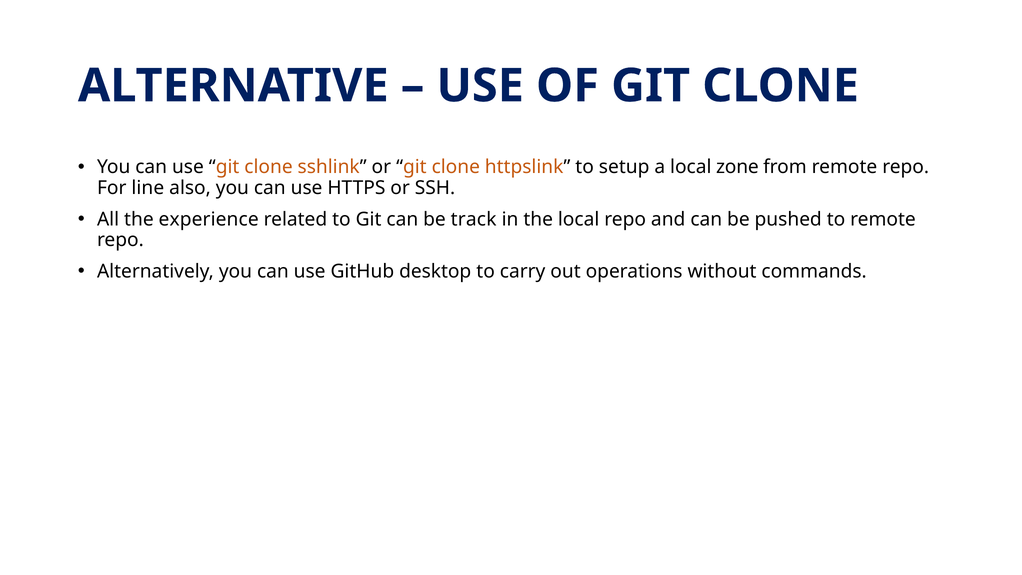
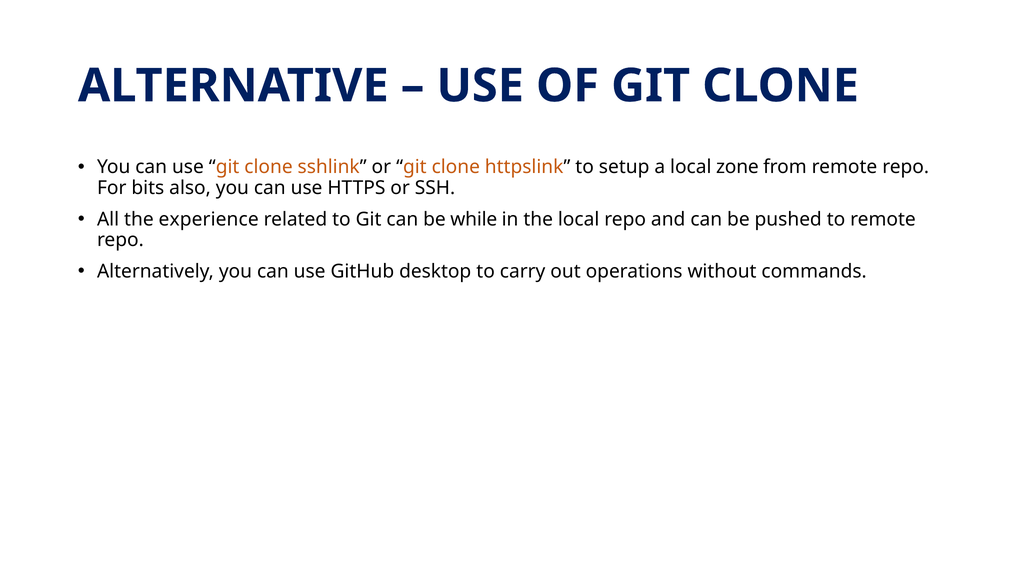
line: line -> bits
track: track -> while
